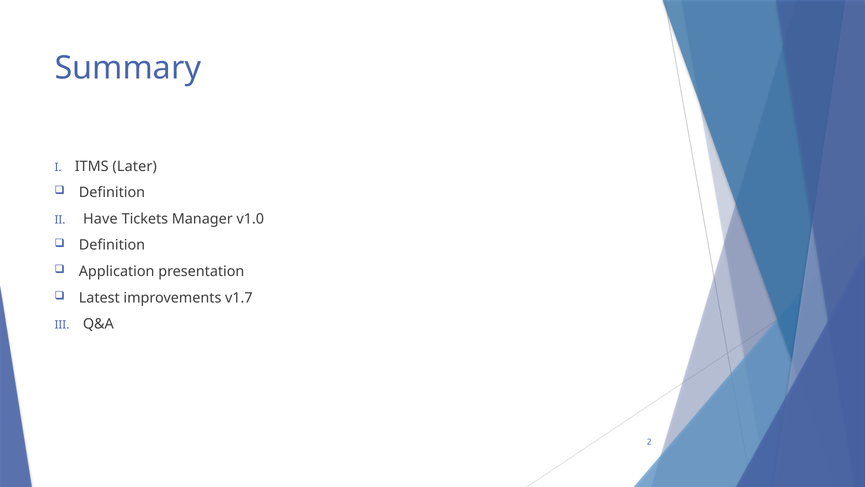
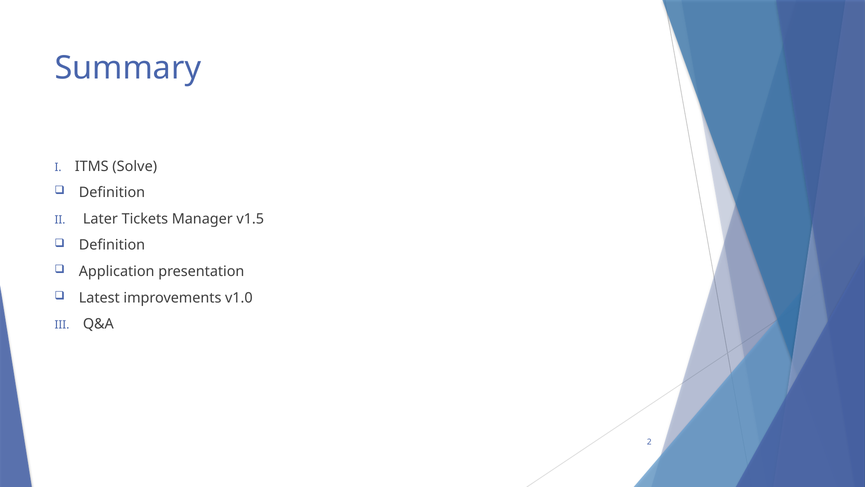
Later: Later -> Solve
Have: Have -> Later
v1.0: v1.0 -> v1.5
v1.7: v1.7 -> v1.0
